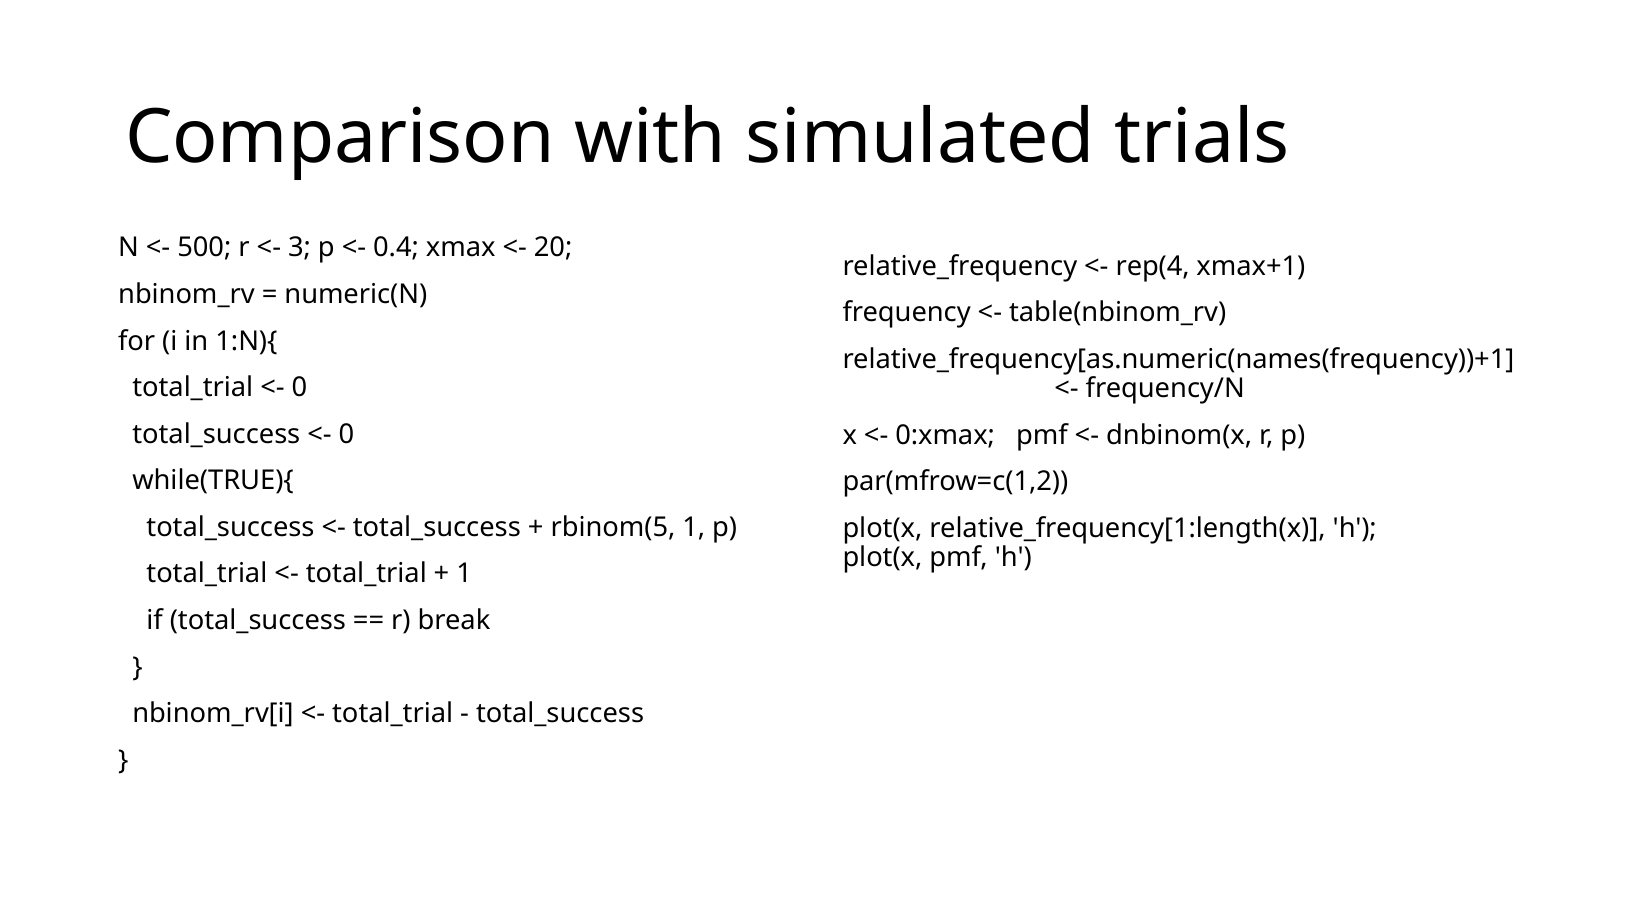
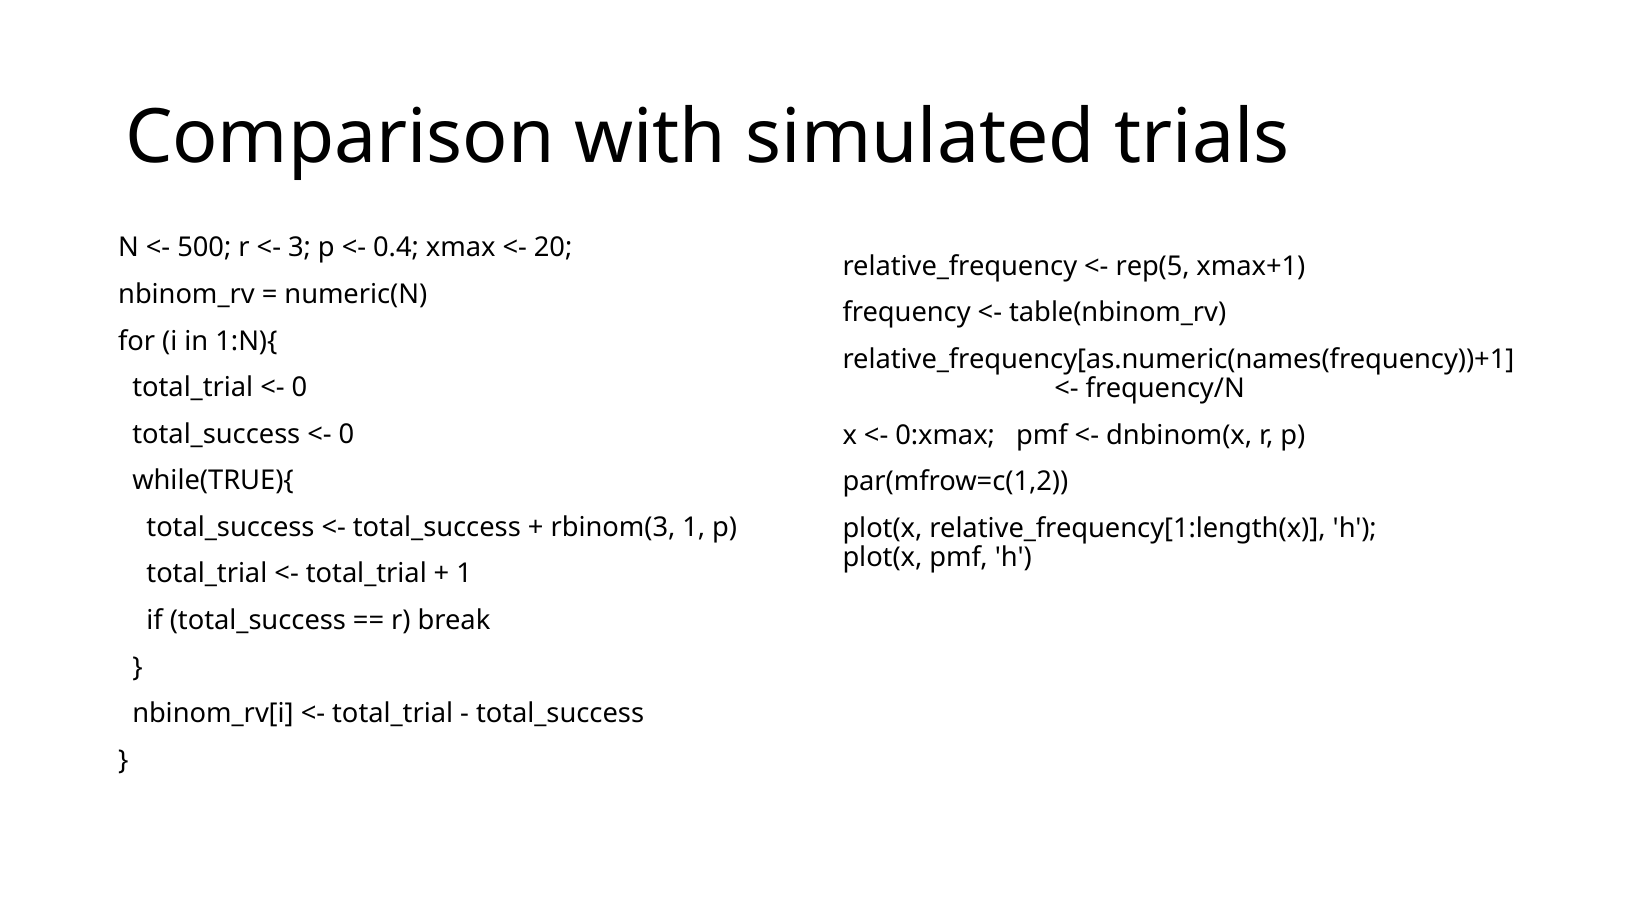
rep(4: rep(4 -> rep(5
rbinom(5: rbinom(5 -> rbinom(3
